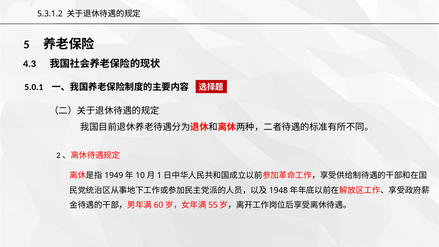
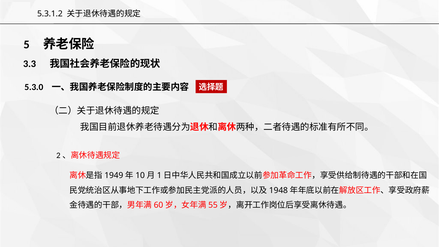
4.3: 4.3 -> 3.3
5.0.1: 5.0.1 -> 5.3.0
